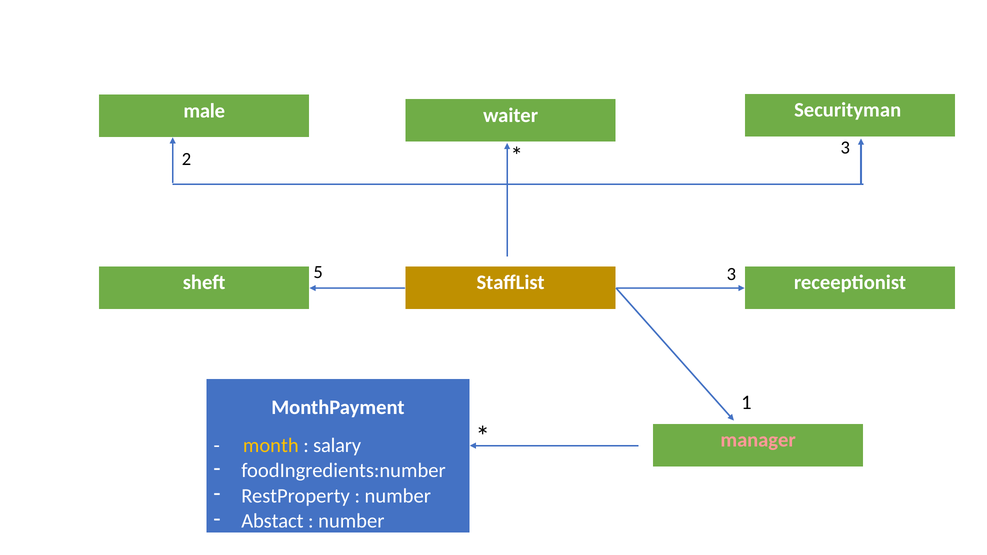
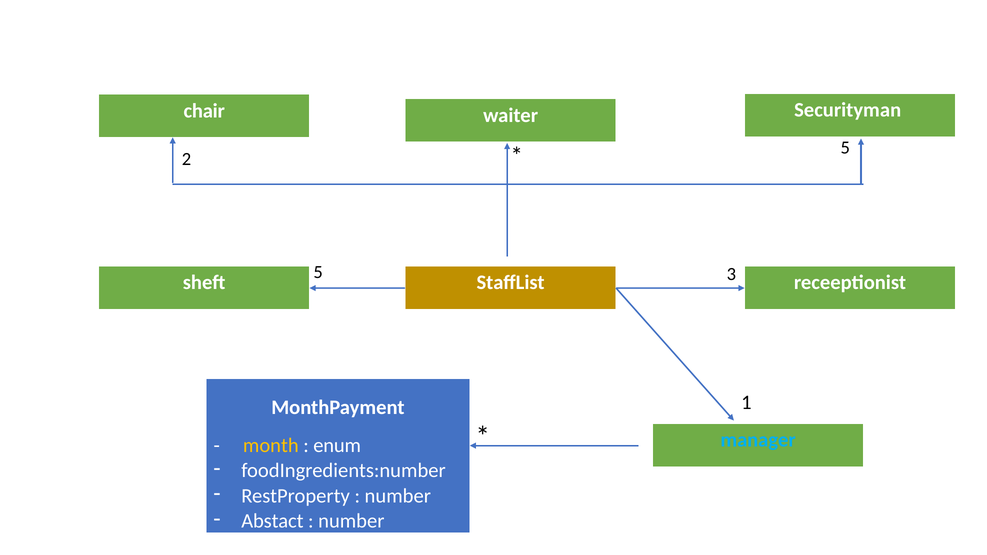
male: male -> chair
3 at (845, 148): 3 -> 5
manager colour: pink -> light blue
salary: salary -> enum
